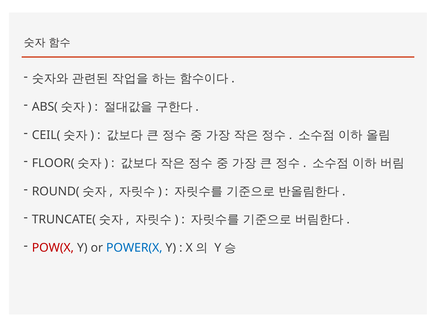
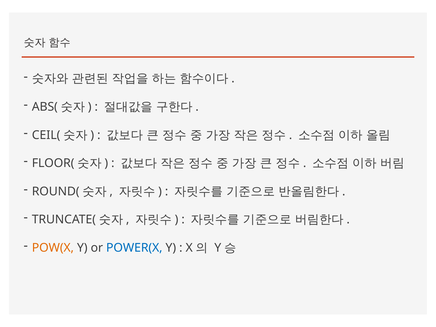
POW(X colour: red -> orange
